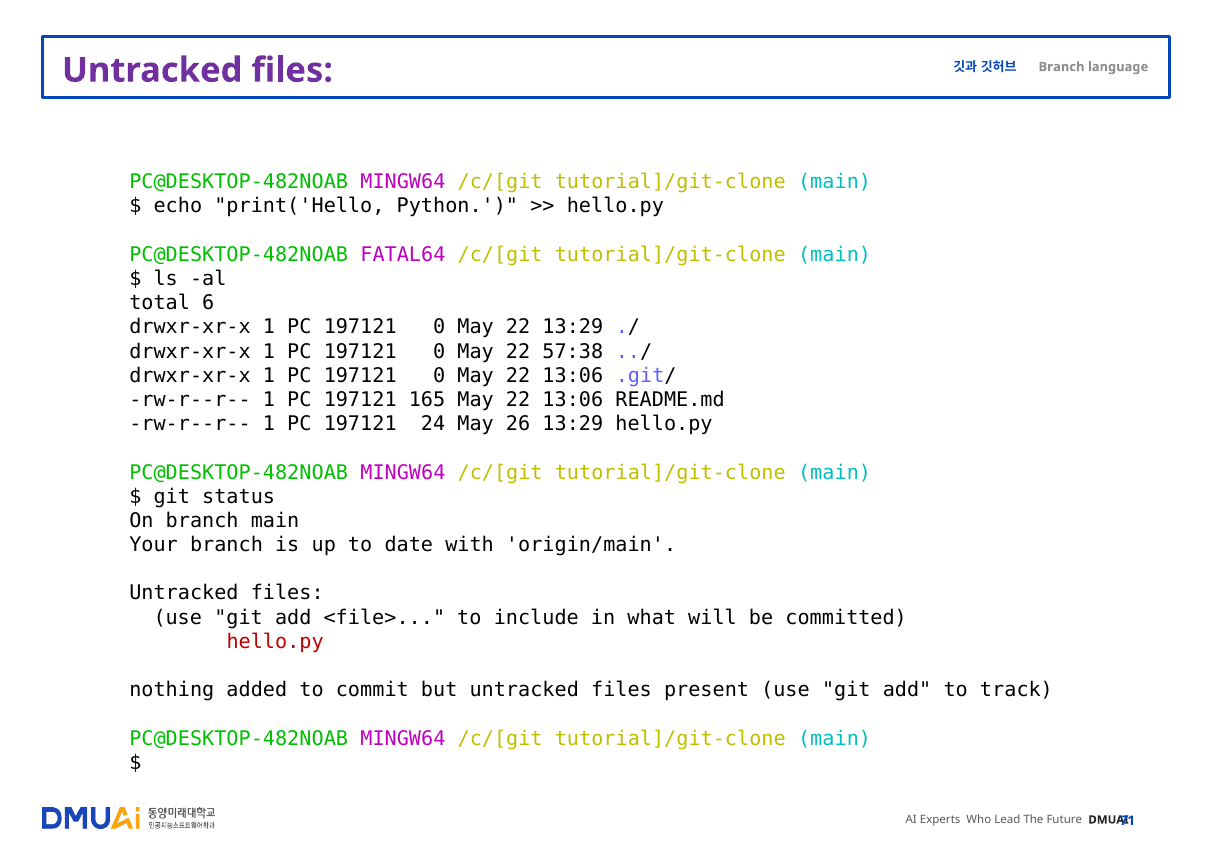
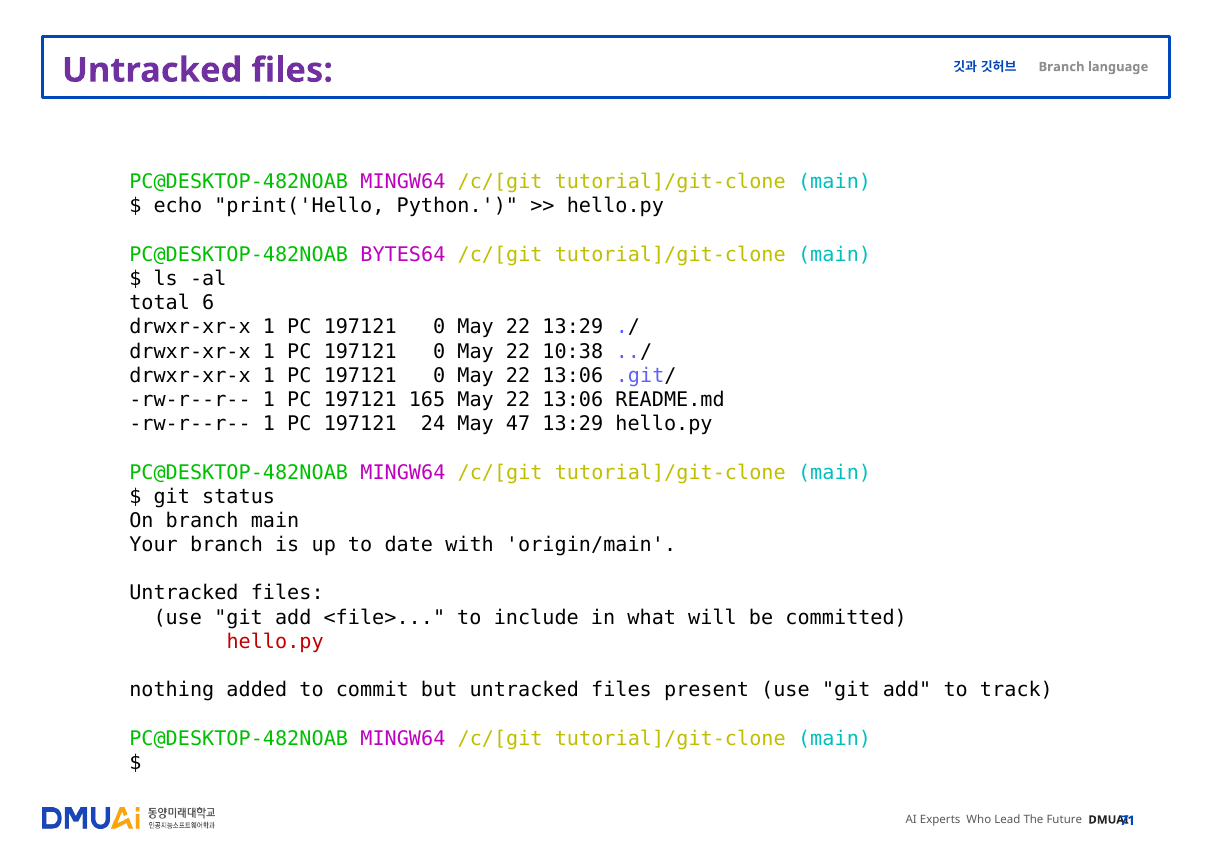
FATAL64: FATAL64 -> BYTES64
57:38: 57:38 -> 10:38
26: 26 -> 47
